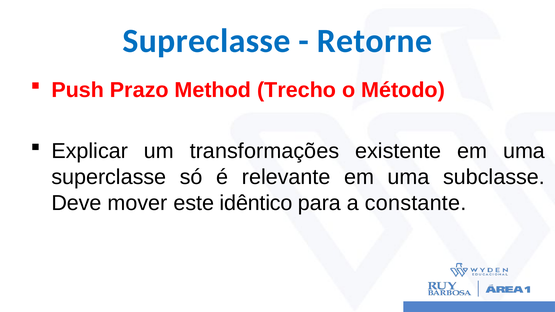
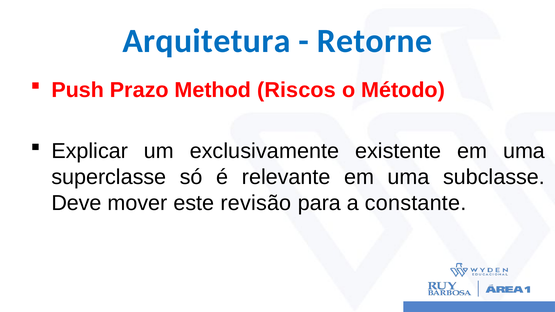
Supreclasse: Supreclasse -> Arquitetura
Trecho: Trecho -> Riscos
transformações: transformações -> exclusivamente
idêntico: idêntico -> revisão
